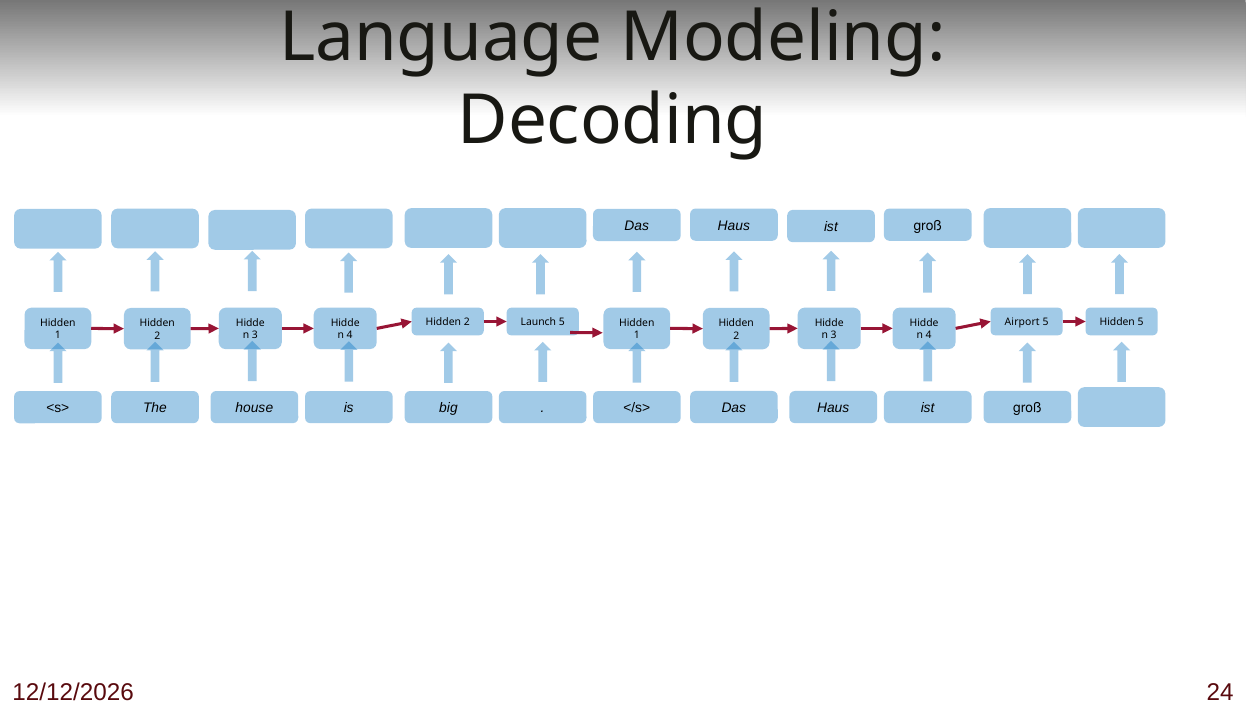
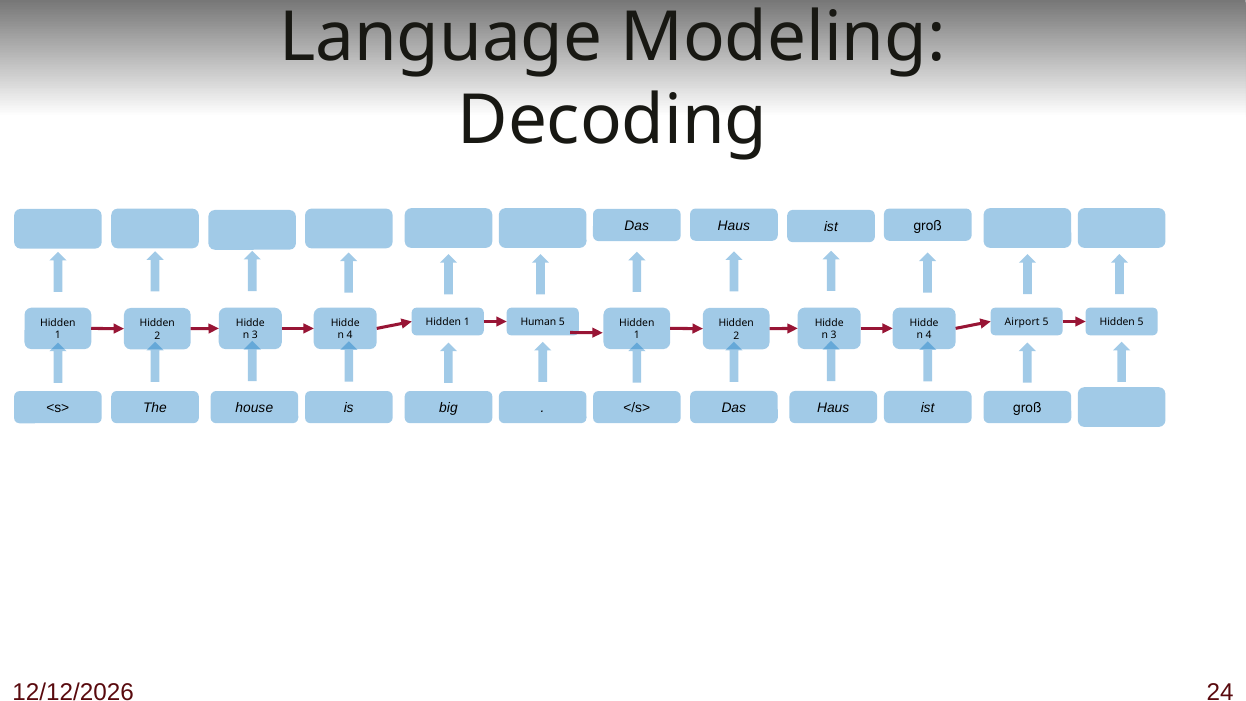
2 at (467, 322): 2 -> 1
Launch: Launch -> Human
